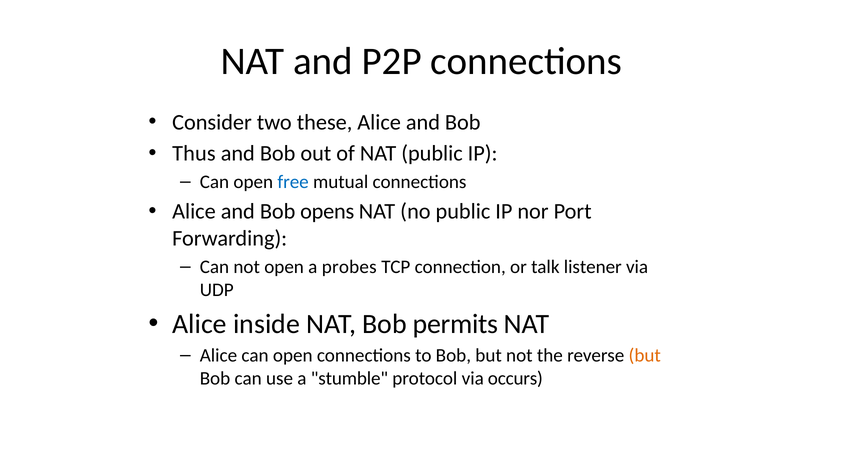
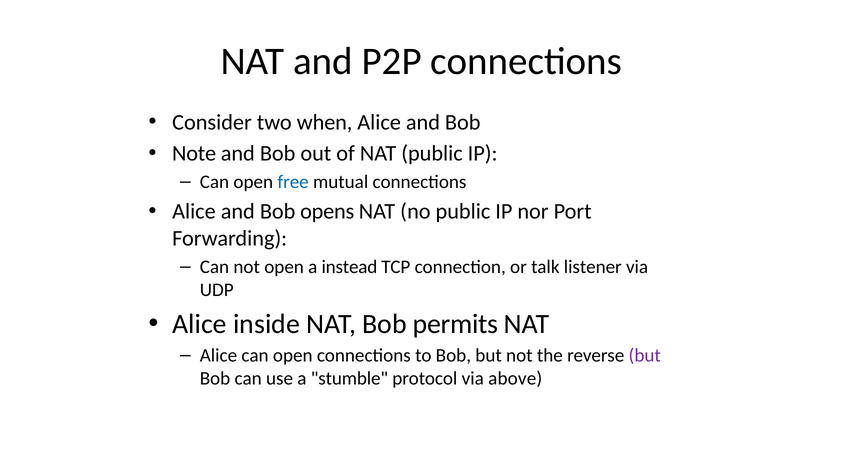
these: these -> when
Thus: Thus -> Note
probes: probes -> instead
but at (645, 356) colour: orange -> purple
occurs: occurs -> above
